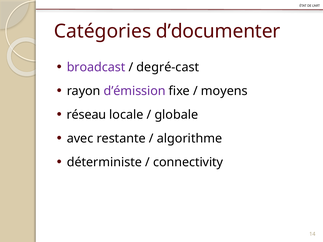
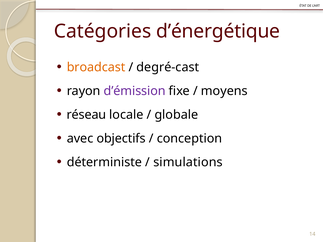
d’documenter: d’documenter -> d’énergétique
broadcast colour: purple -> orange
restante: restante -> objectifs
algorithme: algorithme -> conception
connectivity: connectivity -> simulations
